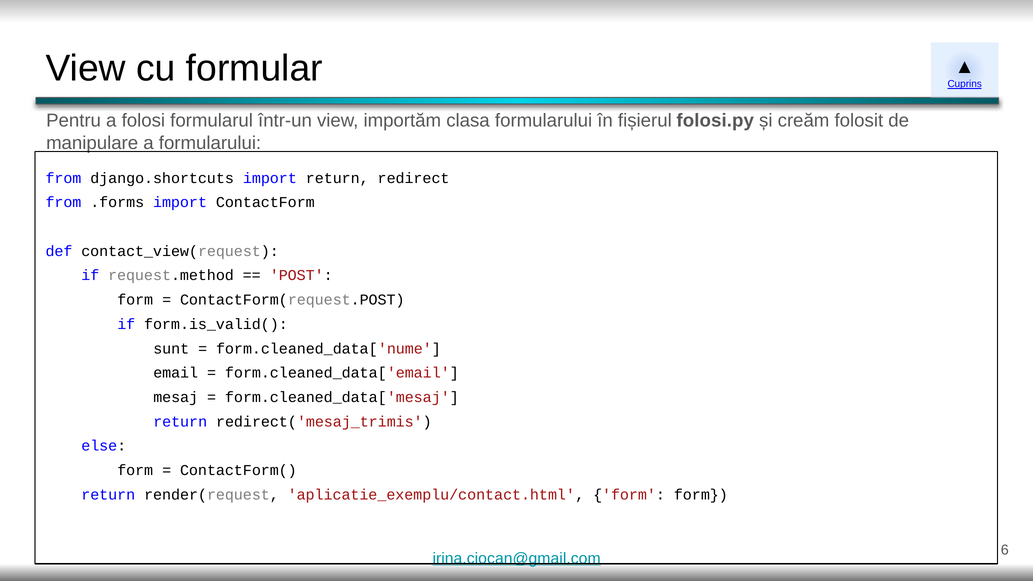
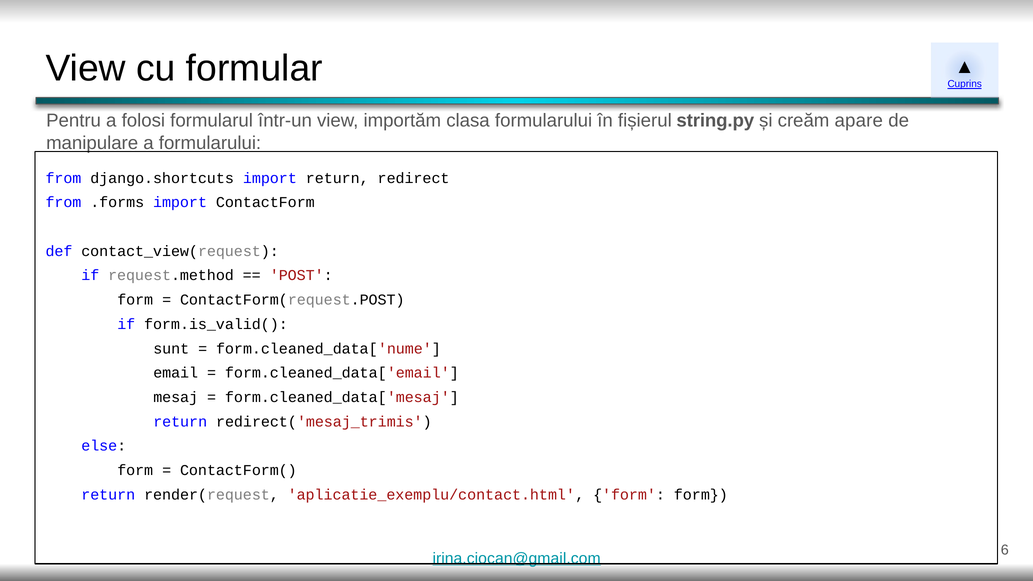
folosi.py: folosi.py -> string.py
folosit: folosit -> apare
